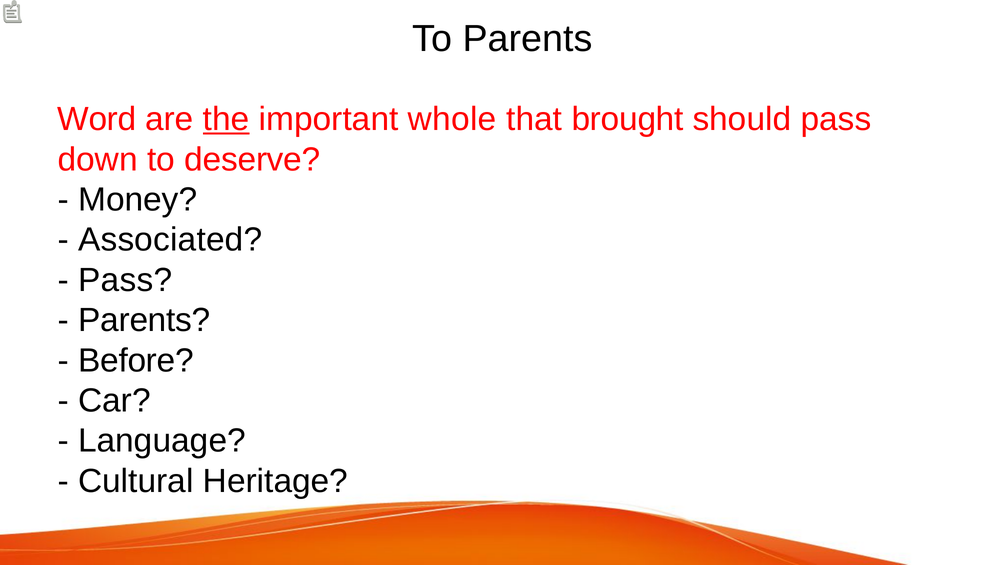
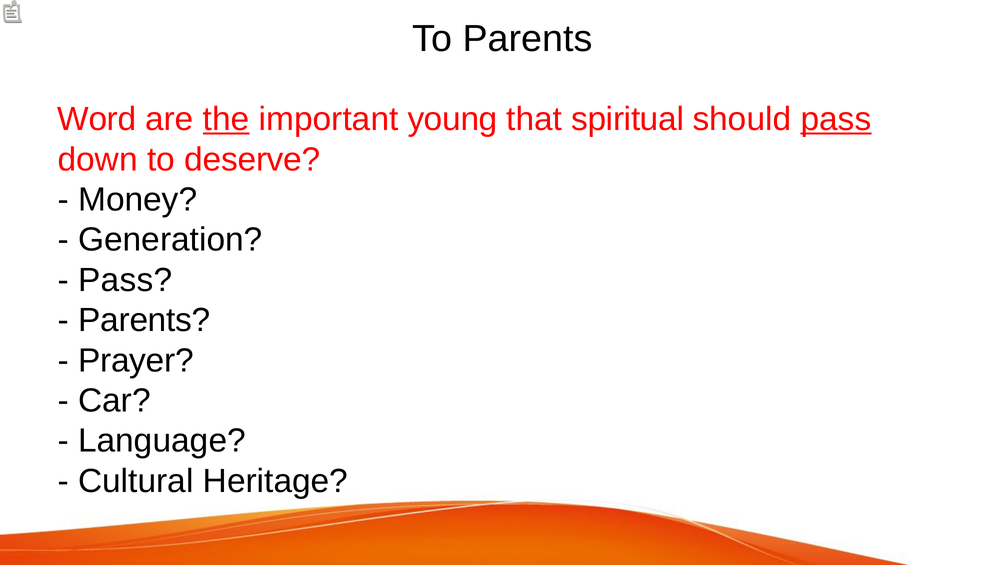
whole: whole -> young
brought: brought -> spiritual
pass at (836, 119) underline: none -> present
Associated: Associated -> Generation
Before: Before -> Prayer
